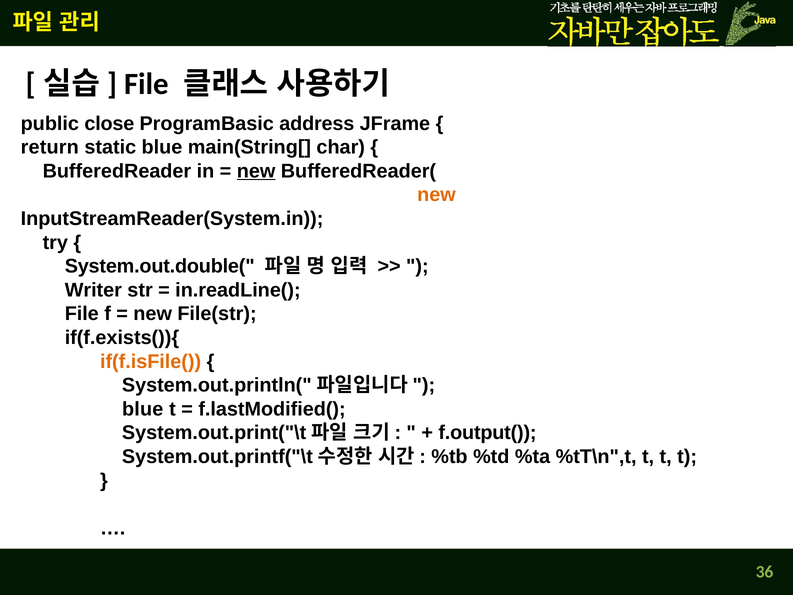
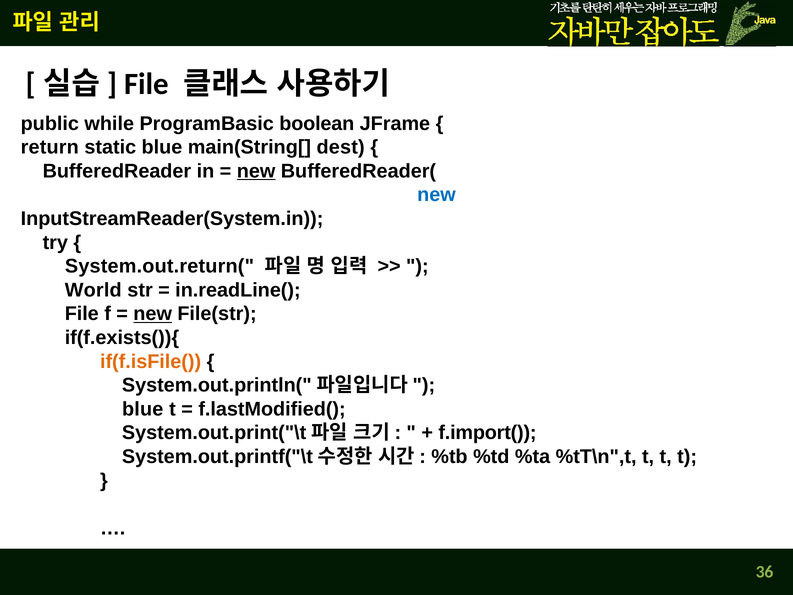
close: close -> while
address: address -> boolean
char: char -> dest
new at (436, 195) colour: orange -> blue
System.out.double(: System.out.double( -> System.out.return(
Writer: Writer -> World
new at (153, 314) underline: none -> present
f.output(: f.output( -> f.import(
